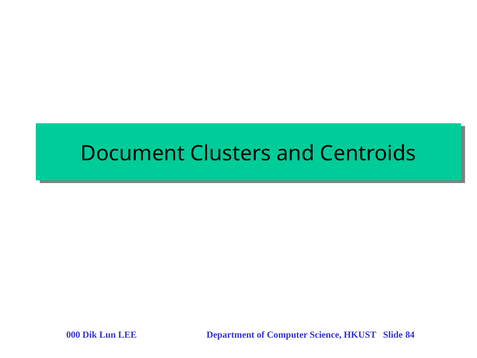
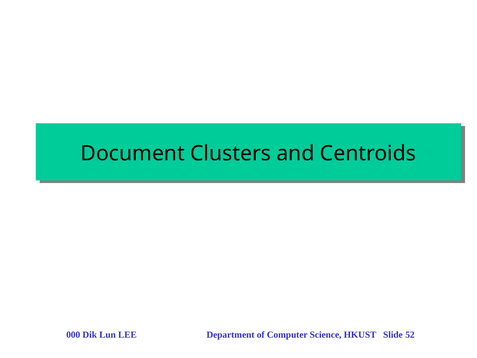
84: 84 -> 52
